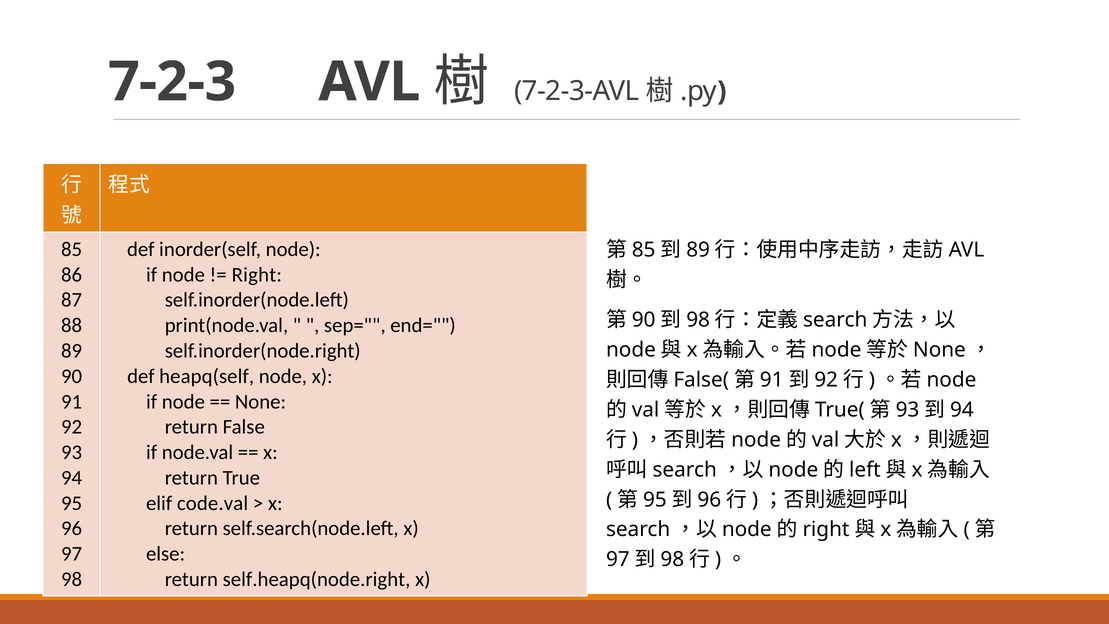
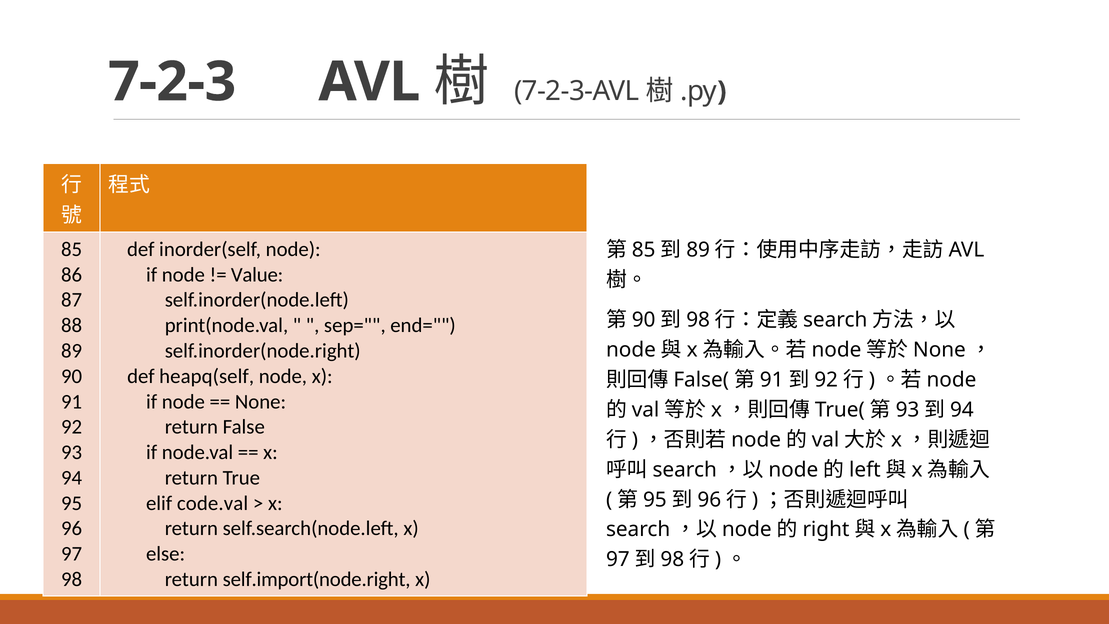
Right: Right -> Value
self.heapq(node.right: self.heapq(node.right -> self.import(node.right
